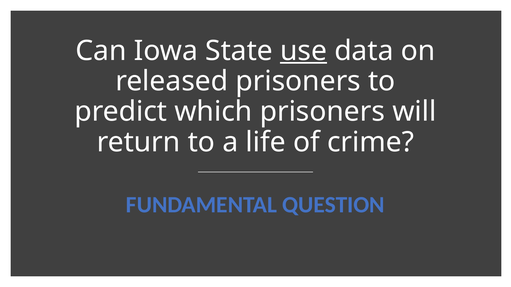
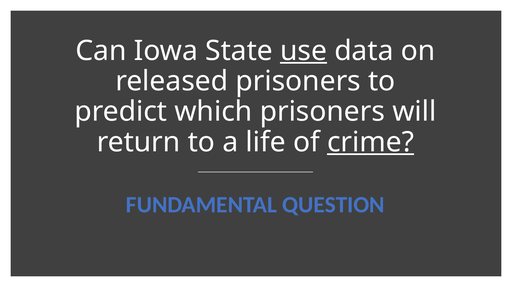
crime underline: none -> present
